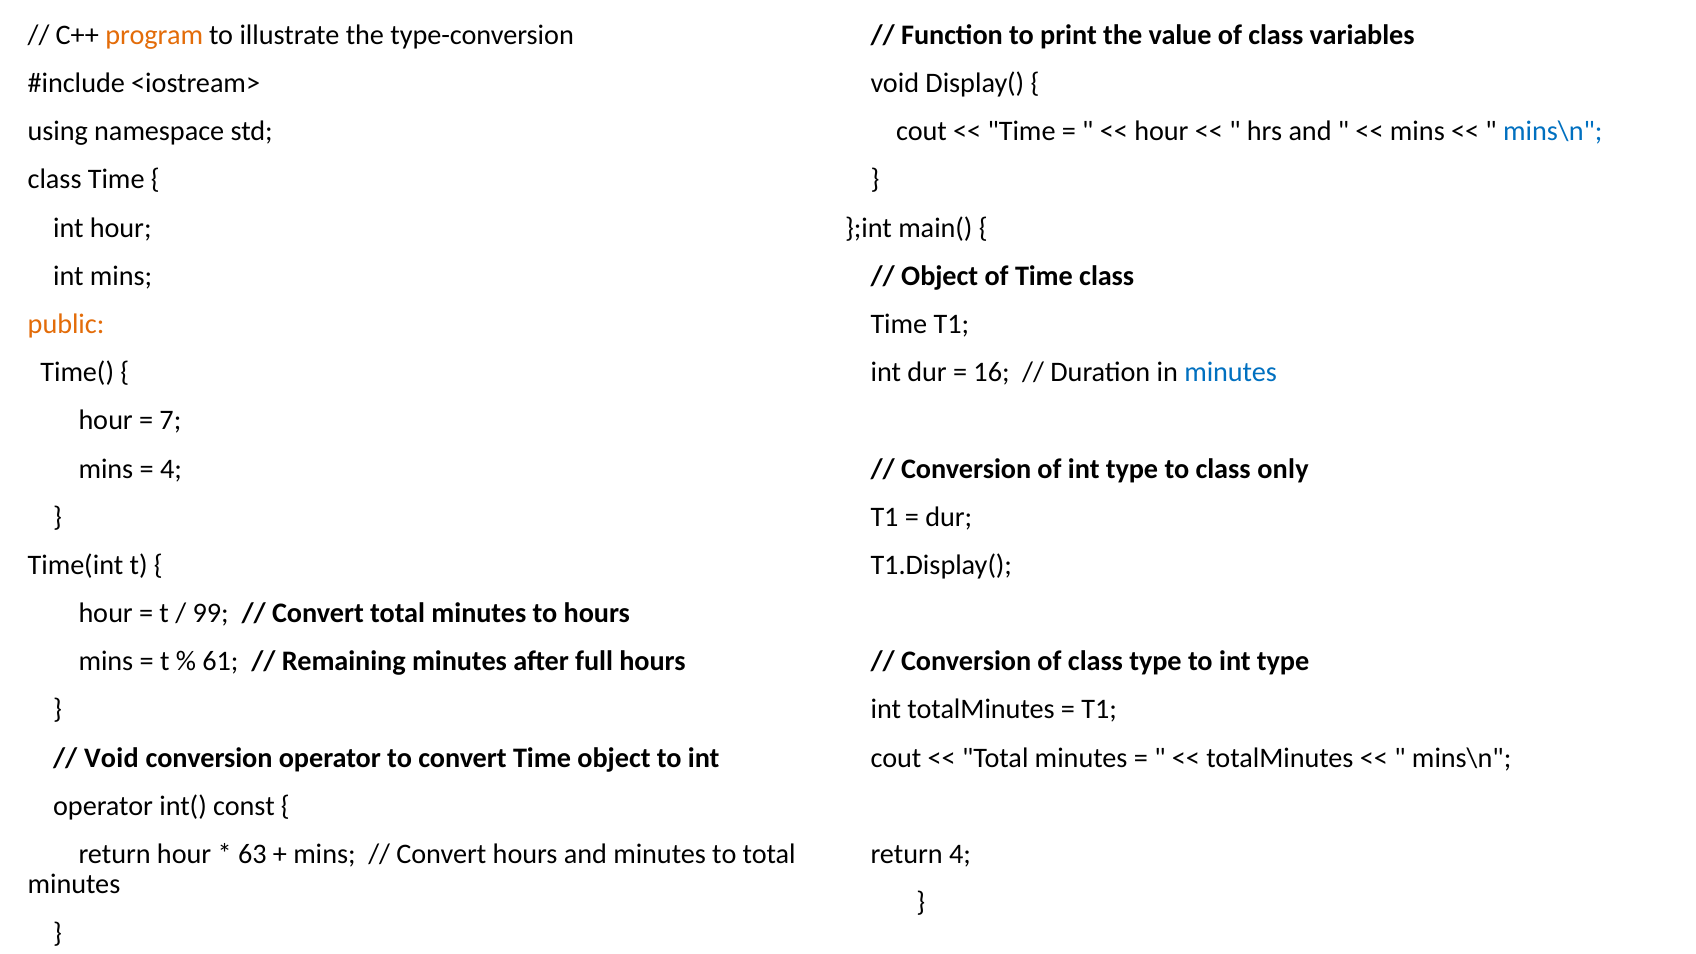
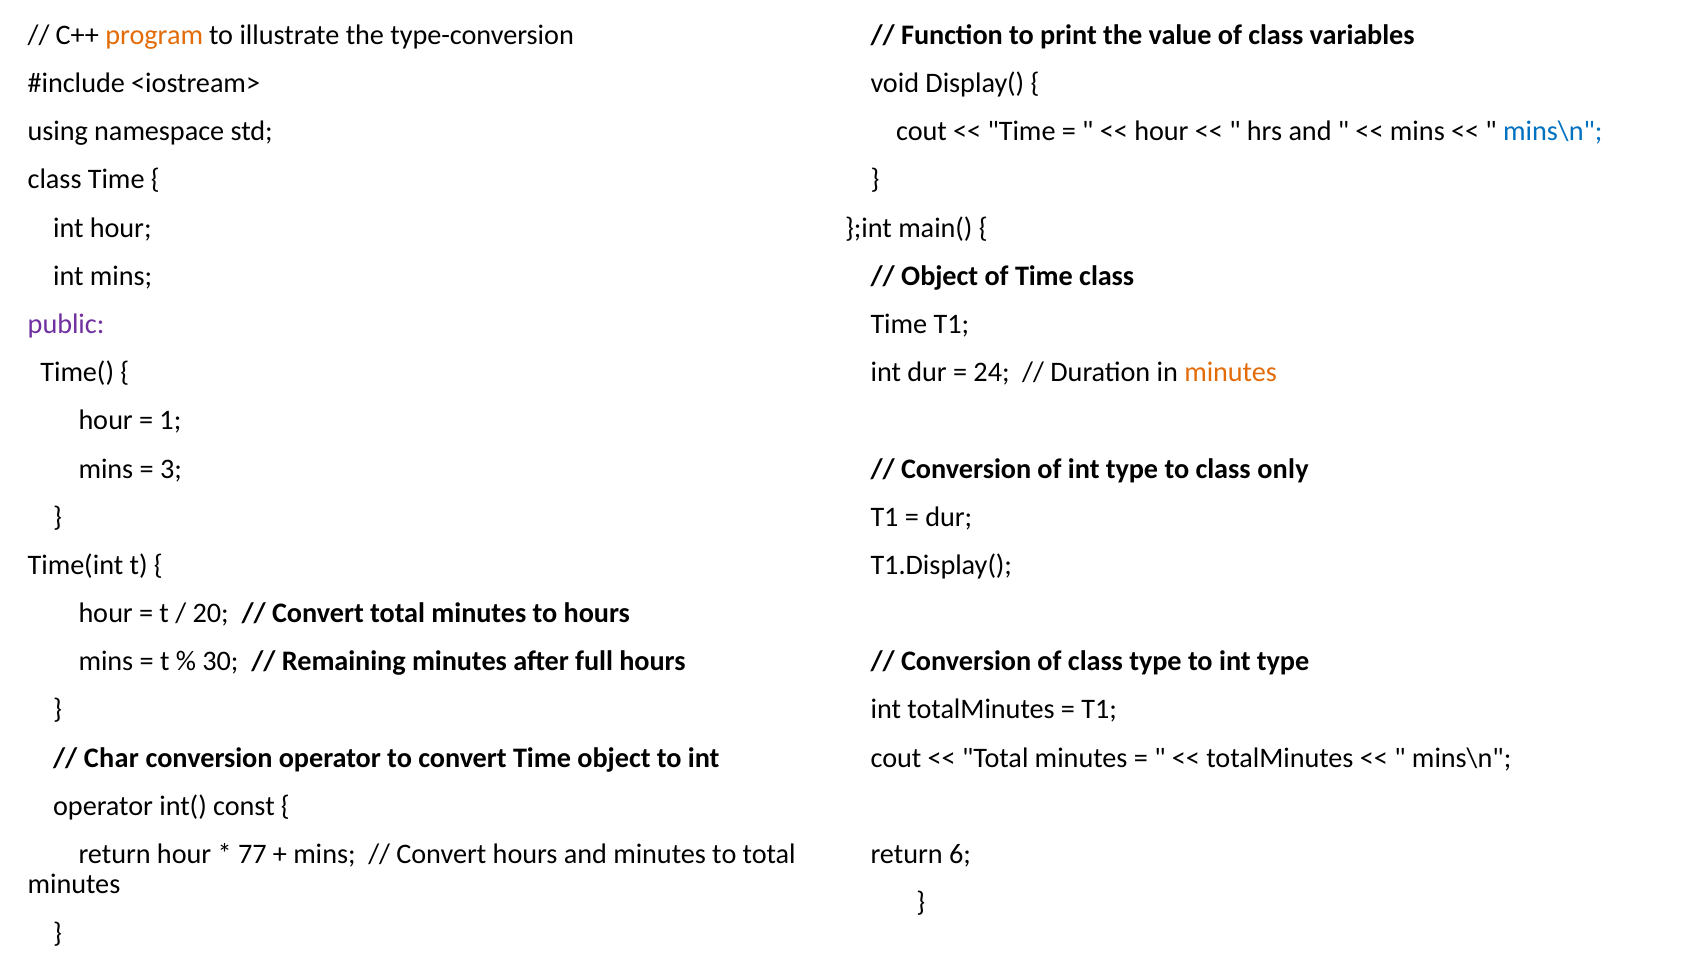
public colour: orange -> purple
16: 16 -> 24
minutes at (1231, 372) colour: blue -> orange
7: 7 -> 1
4 at (171, 469): 4 -> 3
99: 99 -> 20
61: 61 -> 30
Void at (111, 758): Void -> Char
63: 63 -> 77
return 4: 4 -> 6
